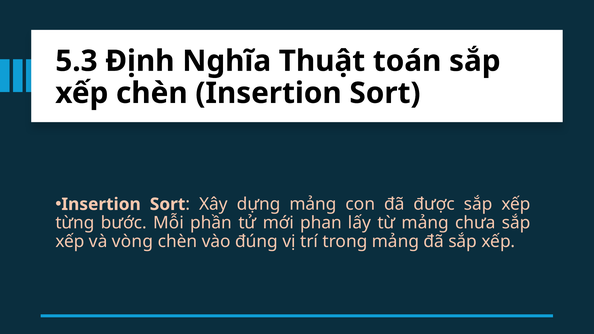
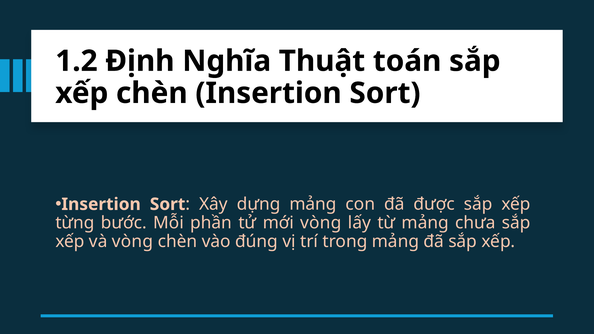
5.3: 5.3 -> 1.2
mới phan: phan -> vòng
